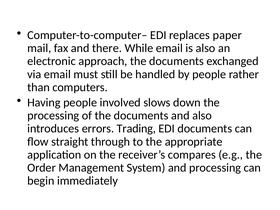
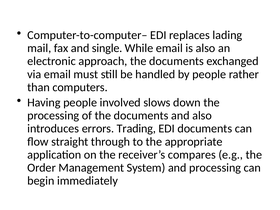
paper: paper -> lading
there: there -> single
